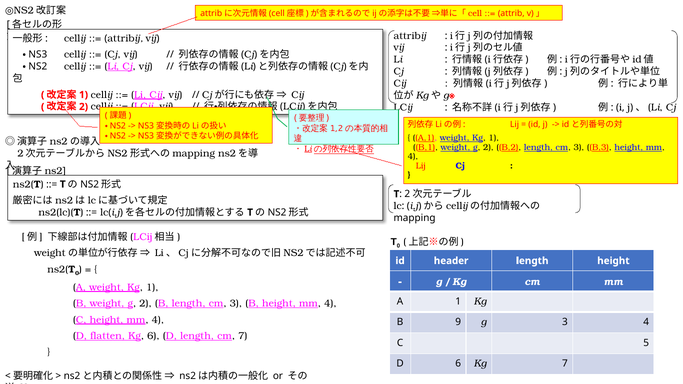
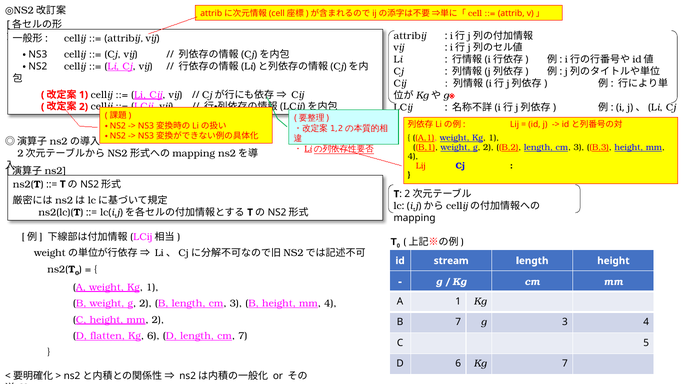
header: header -> stream
C height mm 4: 4 -> 2
B 9: 9 -> 7
